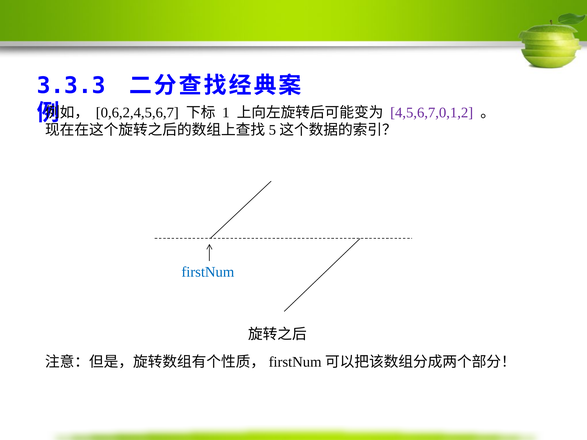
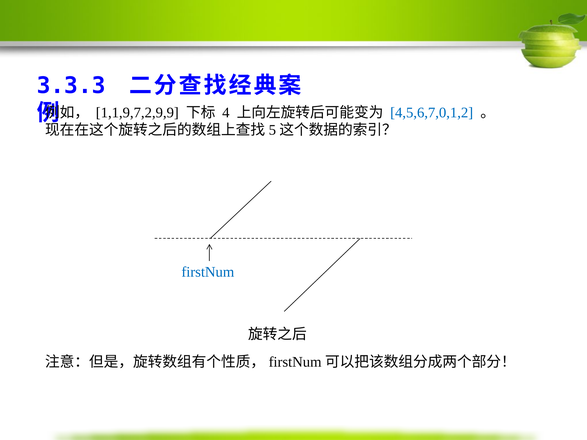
0,6,2,4,5,6,7: 0,6,2,4,5,6,7 -> 1,1,9,7,2,9,9
1: 1 -> 4
4,5,6,7,0,1,2 colour: purple -> blue
